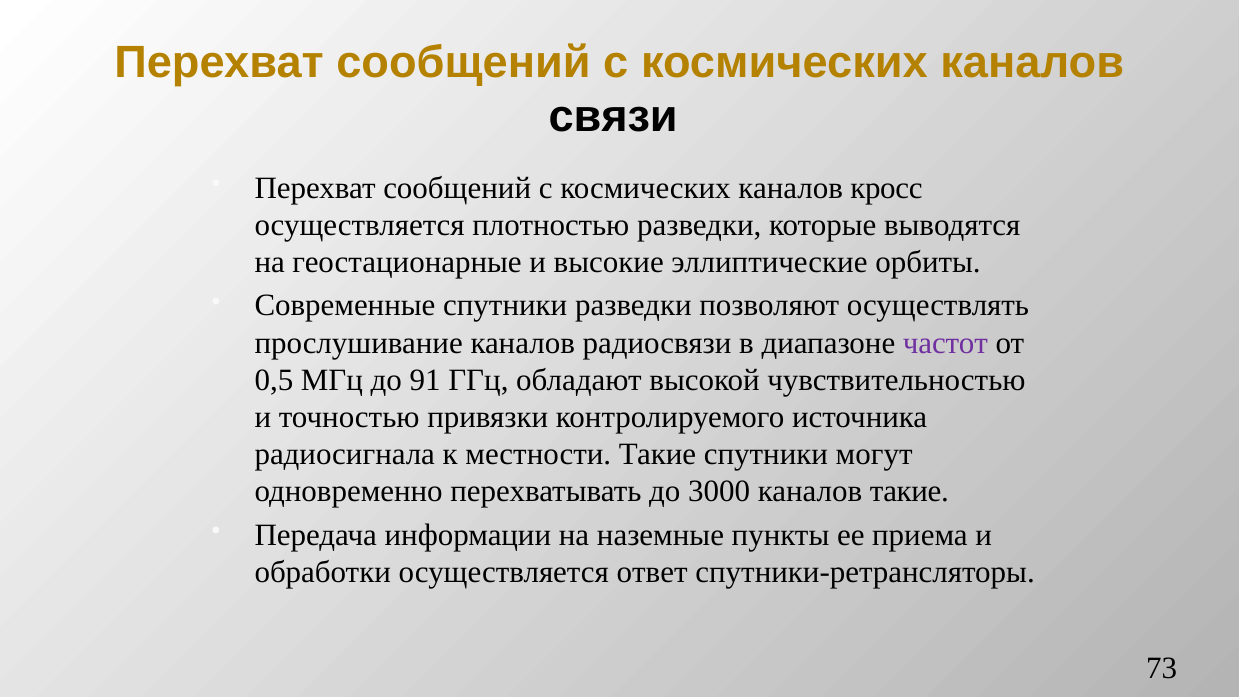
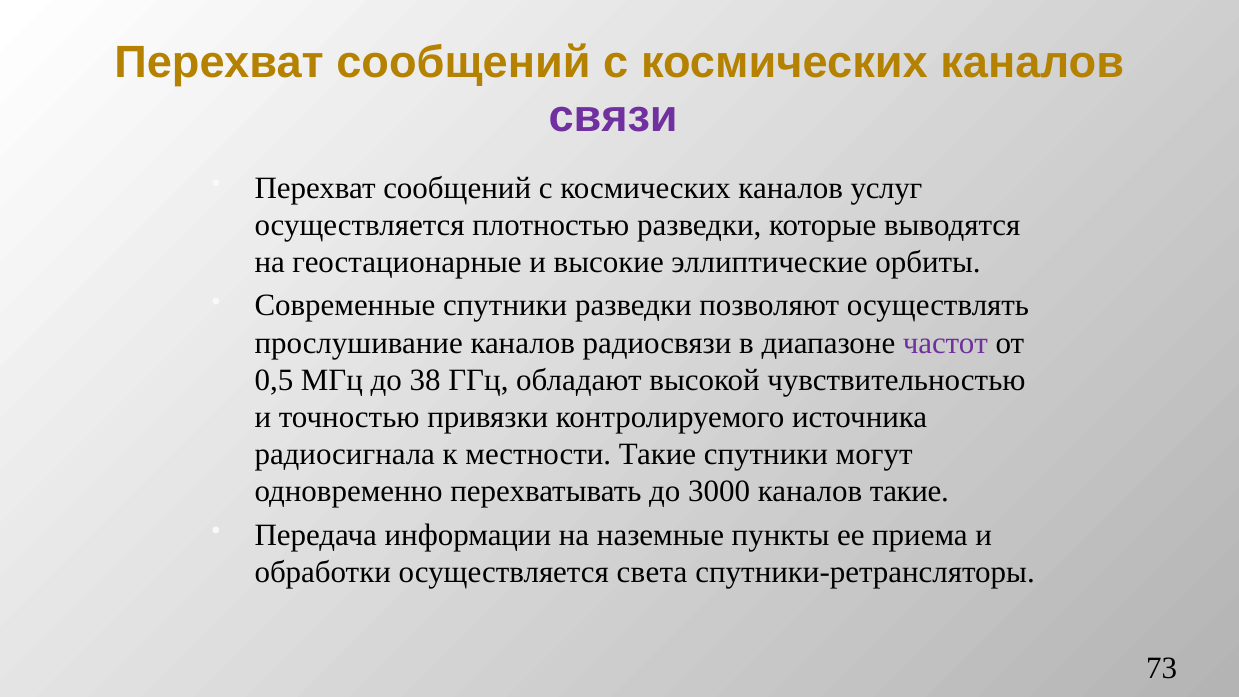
связи colour: black -> purple
кросс: кросс -> услуг
91: 91 -> 38
ответ: ответ -> света
